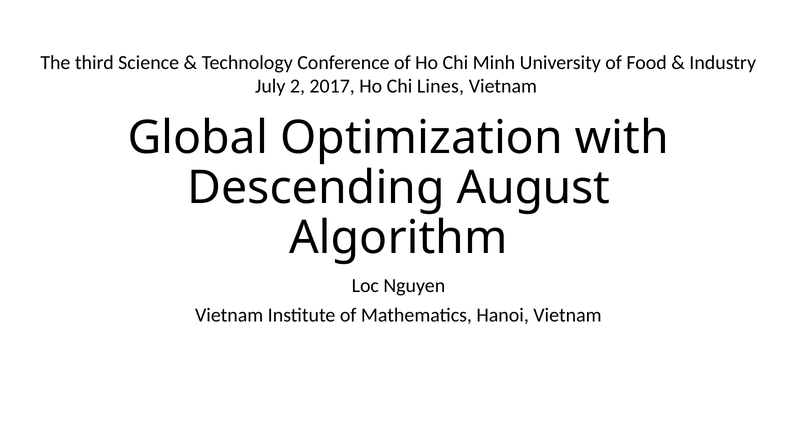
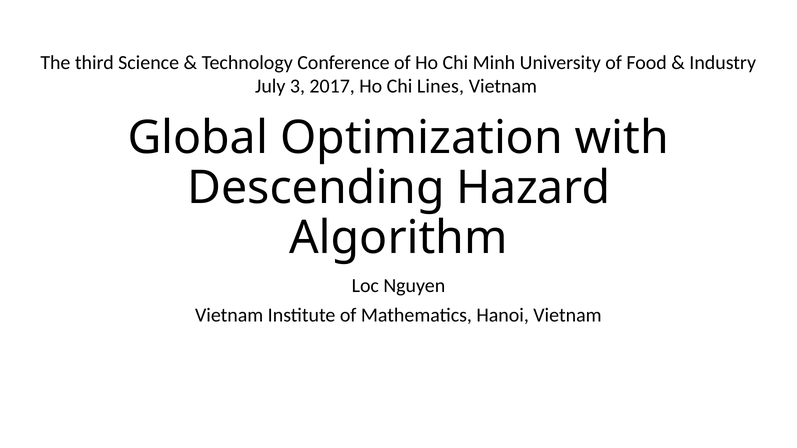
2: 2 -> 3
August: August -> Hazard
